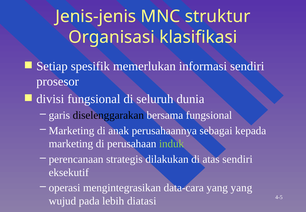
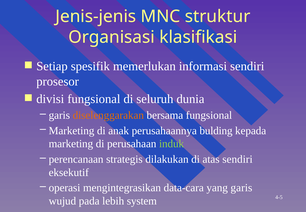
diselenggarakan colour: black -> orange
sebagai: sebagai -> bulding
yang yang: yang -> garis
diatasi: diatasi -> system
